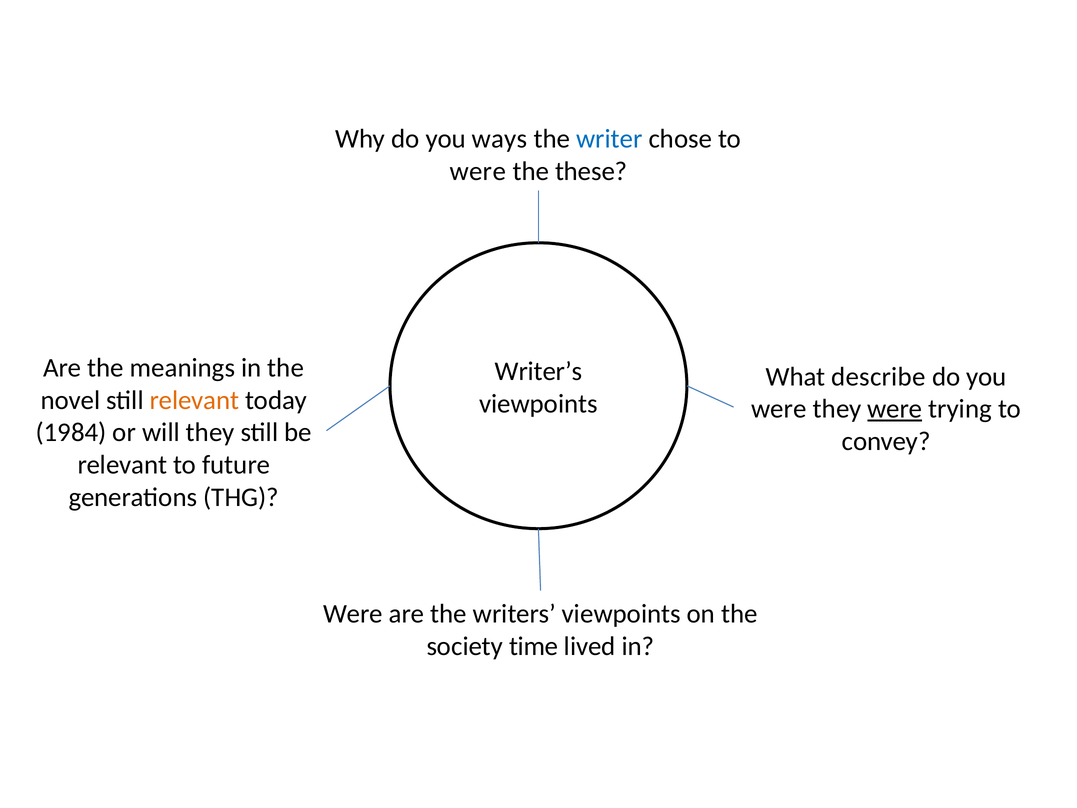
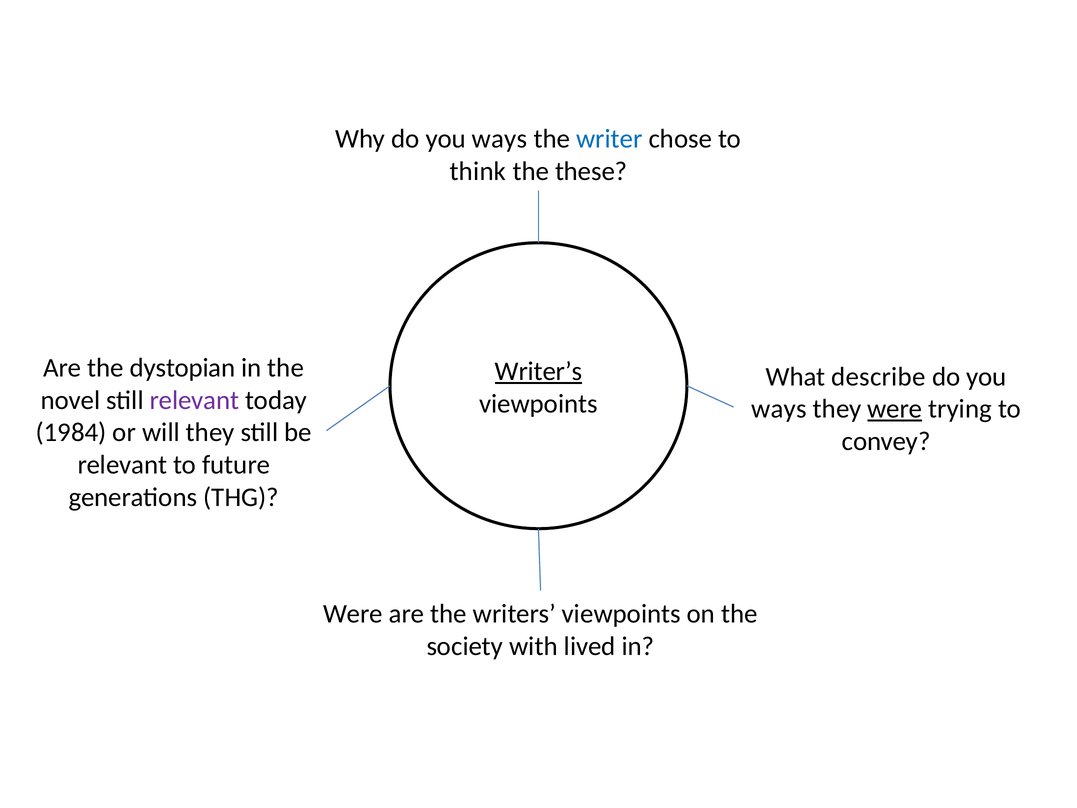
were at (478, 171): were -> think
meanings: meanings -> dystopian
Writer’s underline: none -> present
relevant at (194, 400) colour: orange -> purple
were at (779, 409): were -> ways
time: time -> with
